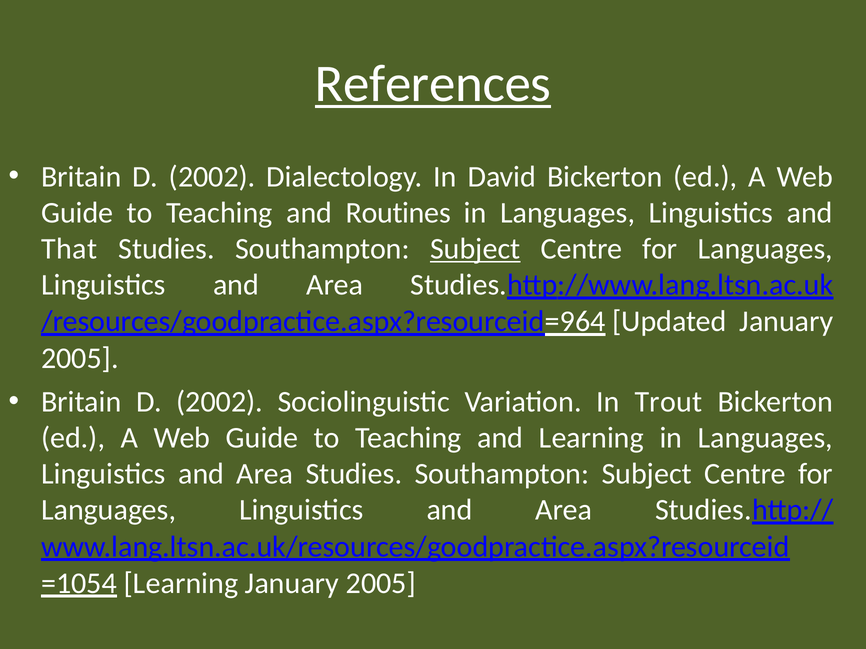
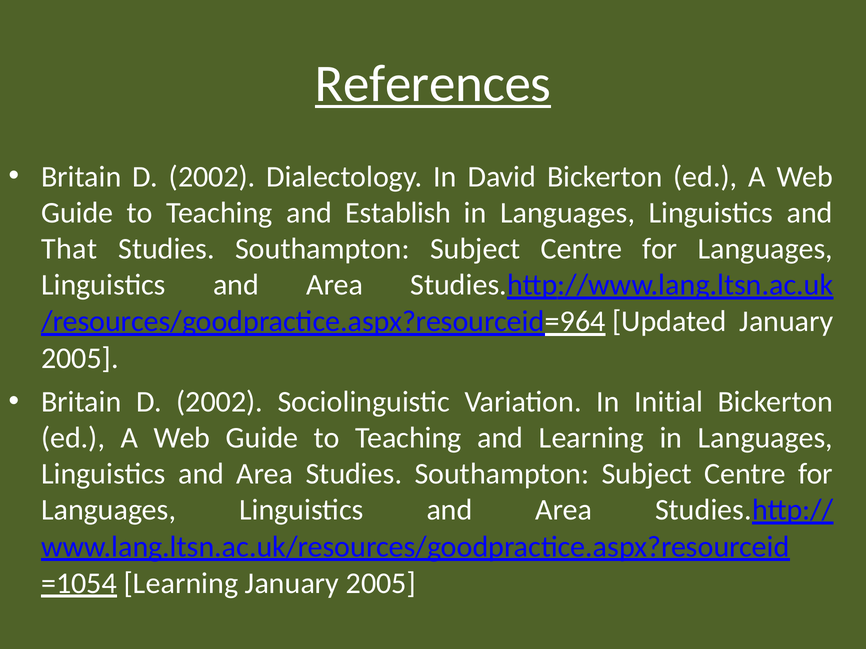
Routines: Routines -> Establish
Subject at (475, 249) underline: present -> none
Trout: Trout -> Initial
